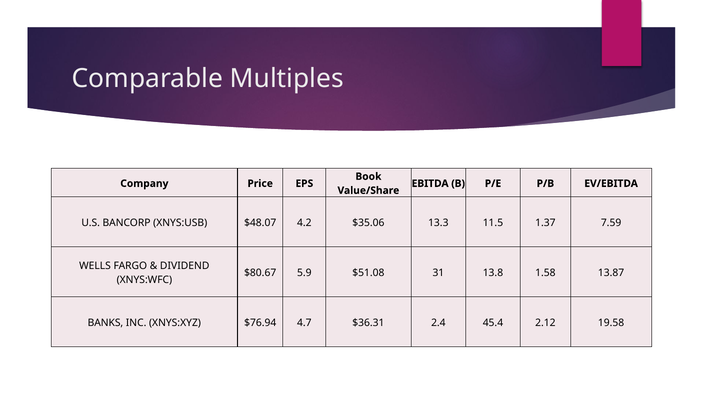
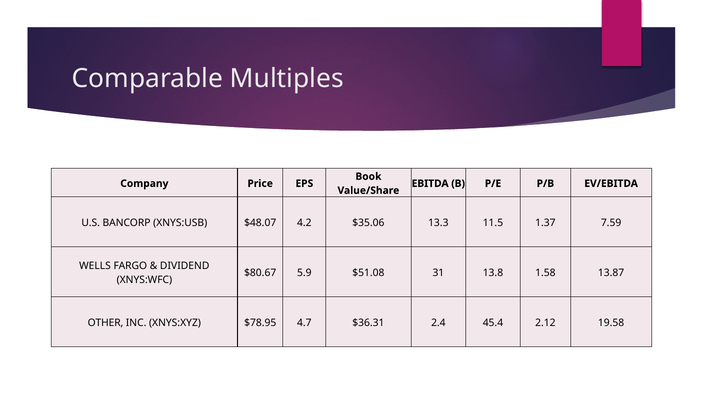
BANKS: BANKS -> OTHER
$76.94: $76.94 -> $78.95
